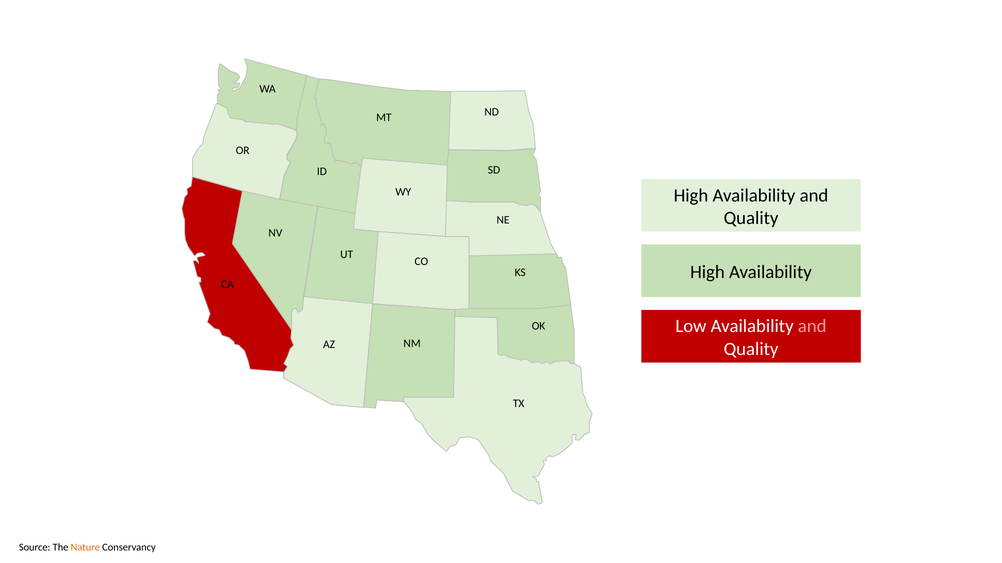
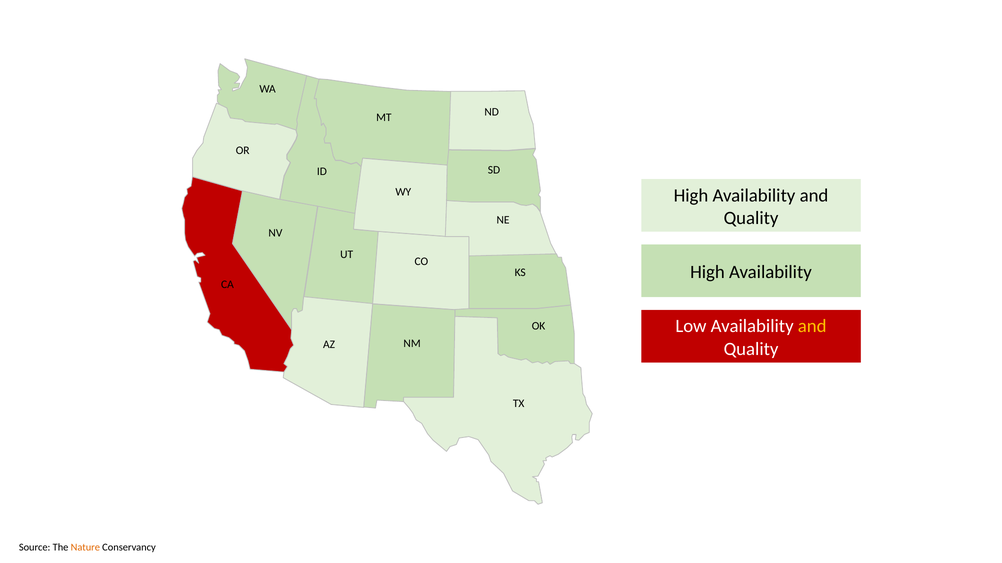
and at (812, 327) colour: pink -> yellow
